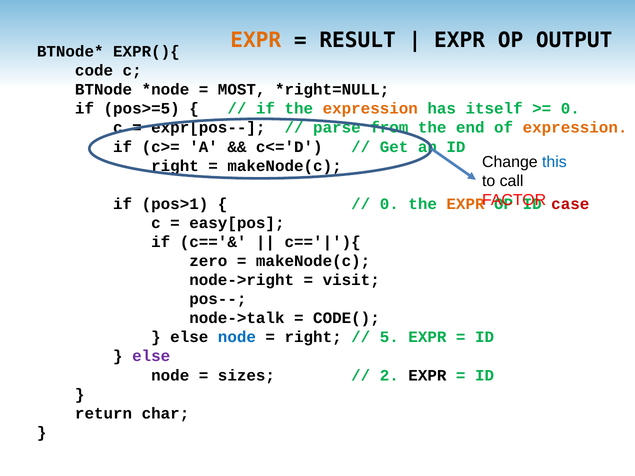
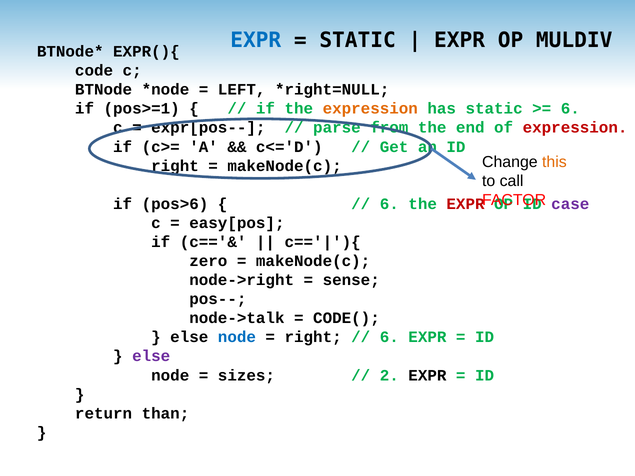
EXPR at (256, 40) colour: orange -> blue
RESULT at (358, 40): RESULT -> STATIC
OUTPUT: OUTPUT -> MULDIV
MOST: MOST -> LEFT
pos>=5: pos>=5 -> pos>=1
has itself: itself -> static
0 at (570, 109): 0 -> 6
expression at (575, 128) colour: orange -> red
this colour: blue -> orange
pos>1: pos>1 -> pos>6
0 at (389, 204): 0 -> 6
EXPR at (466, 204) colour: orange -> red
case colour: red -> purple
visit: visit -> sense
5 at (389, 337): 5 -> 6
char: char -> than
